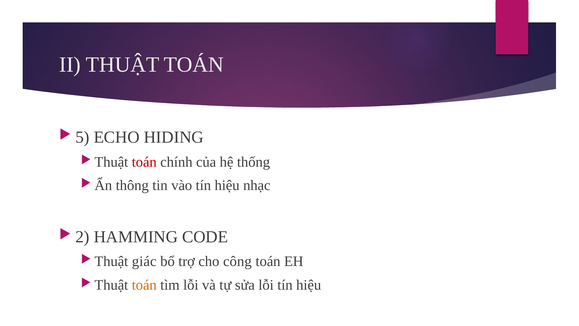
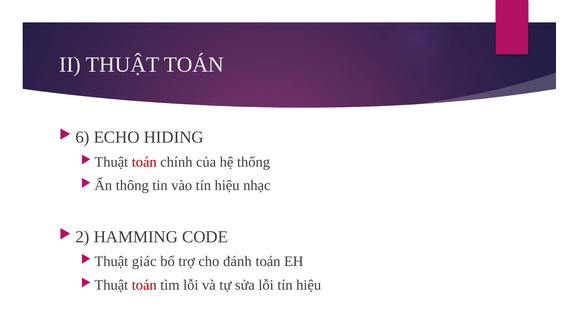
5: 5 -> 6
công: công -> đánh
toán at (144, 285) colour: orange -> red
